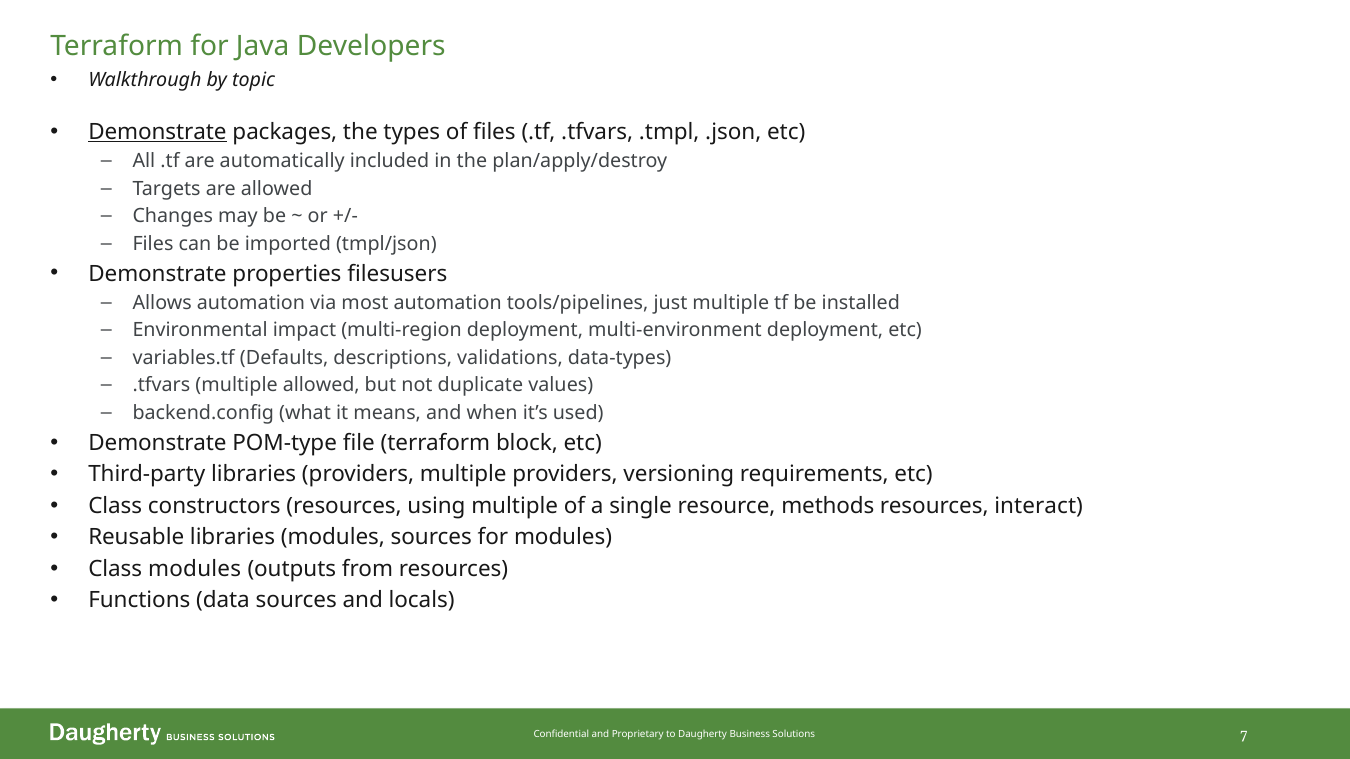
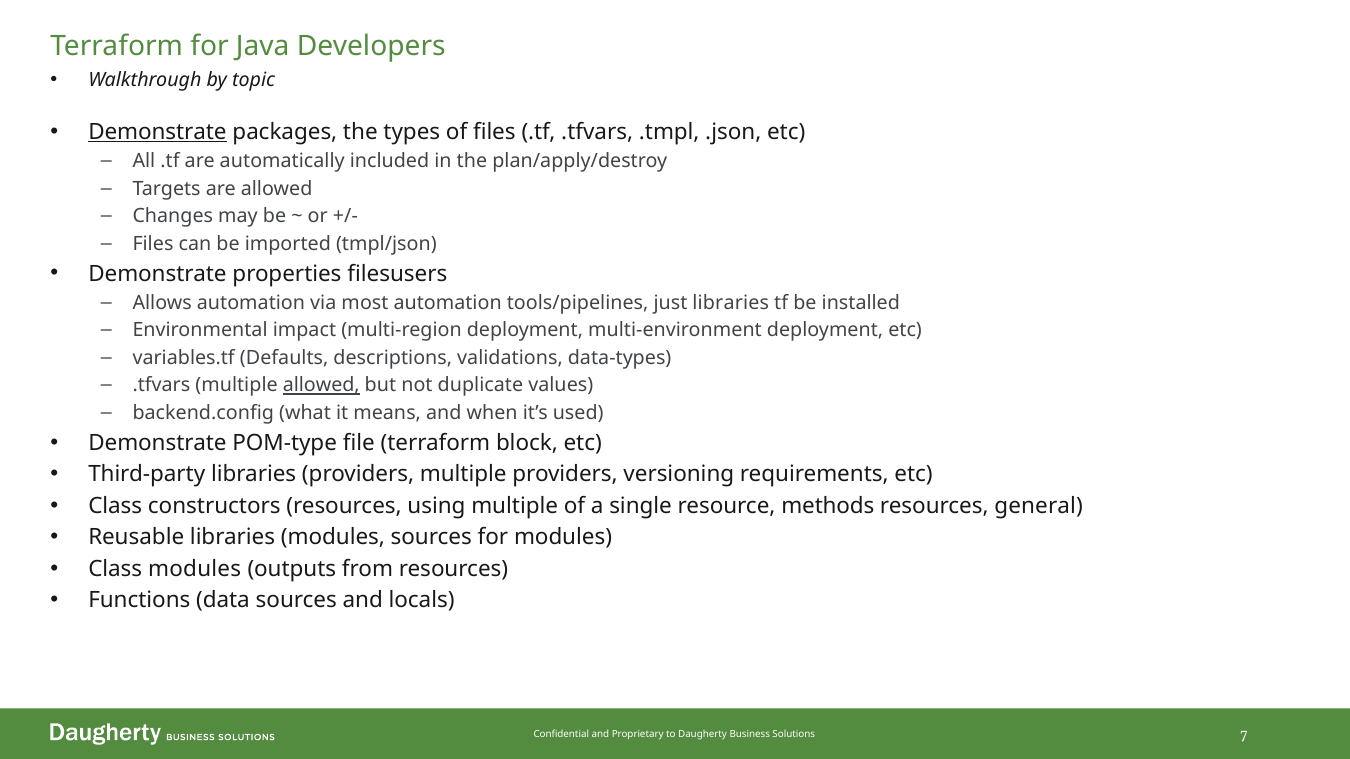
just multiple: multiple -> libraries
allowed at (321, 386) underline: none -> present
interact: interact -> general
